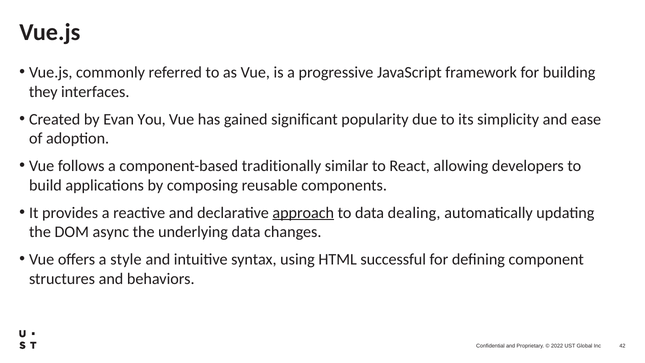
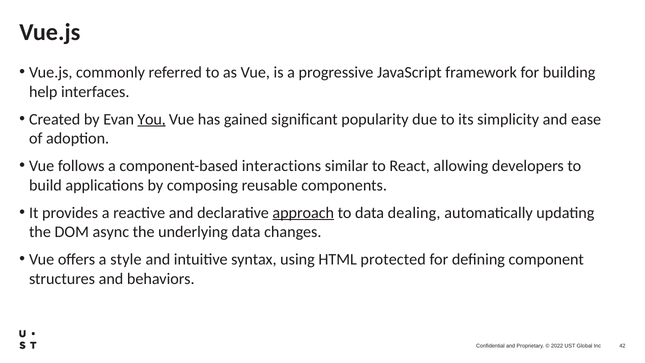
they: they -> help
You underline: none -> present
traditionally: traditionally -> interactions
successful: successful -> protected
